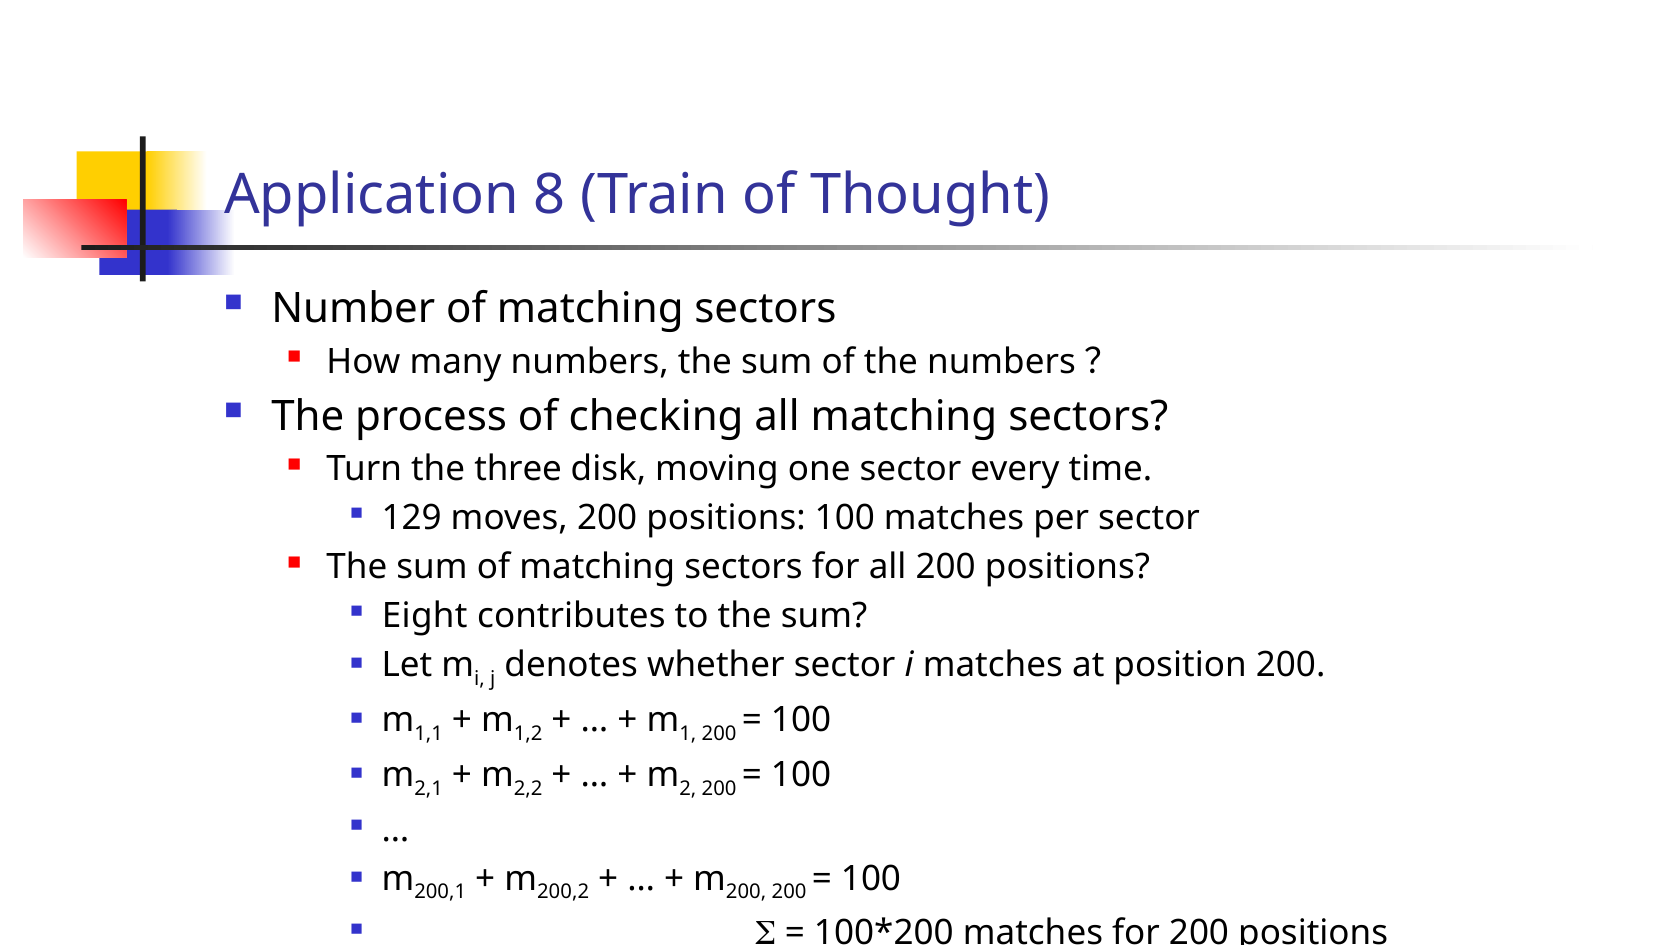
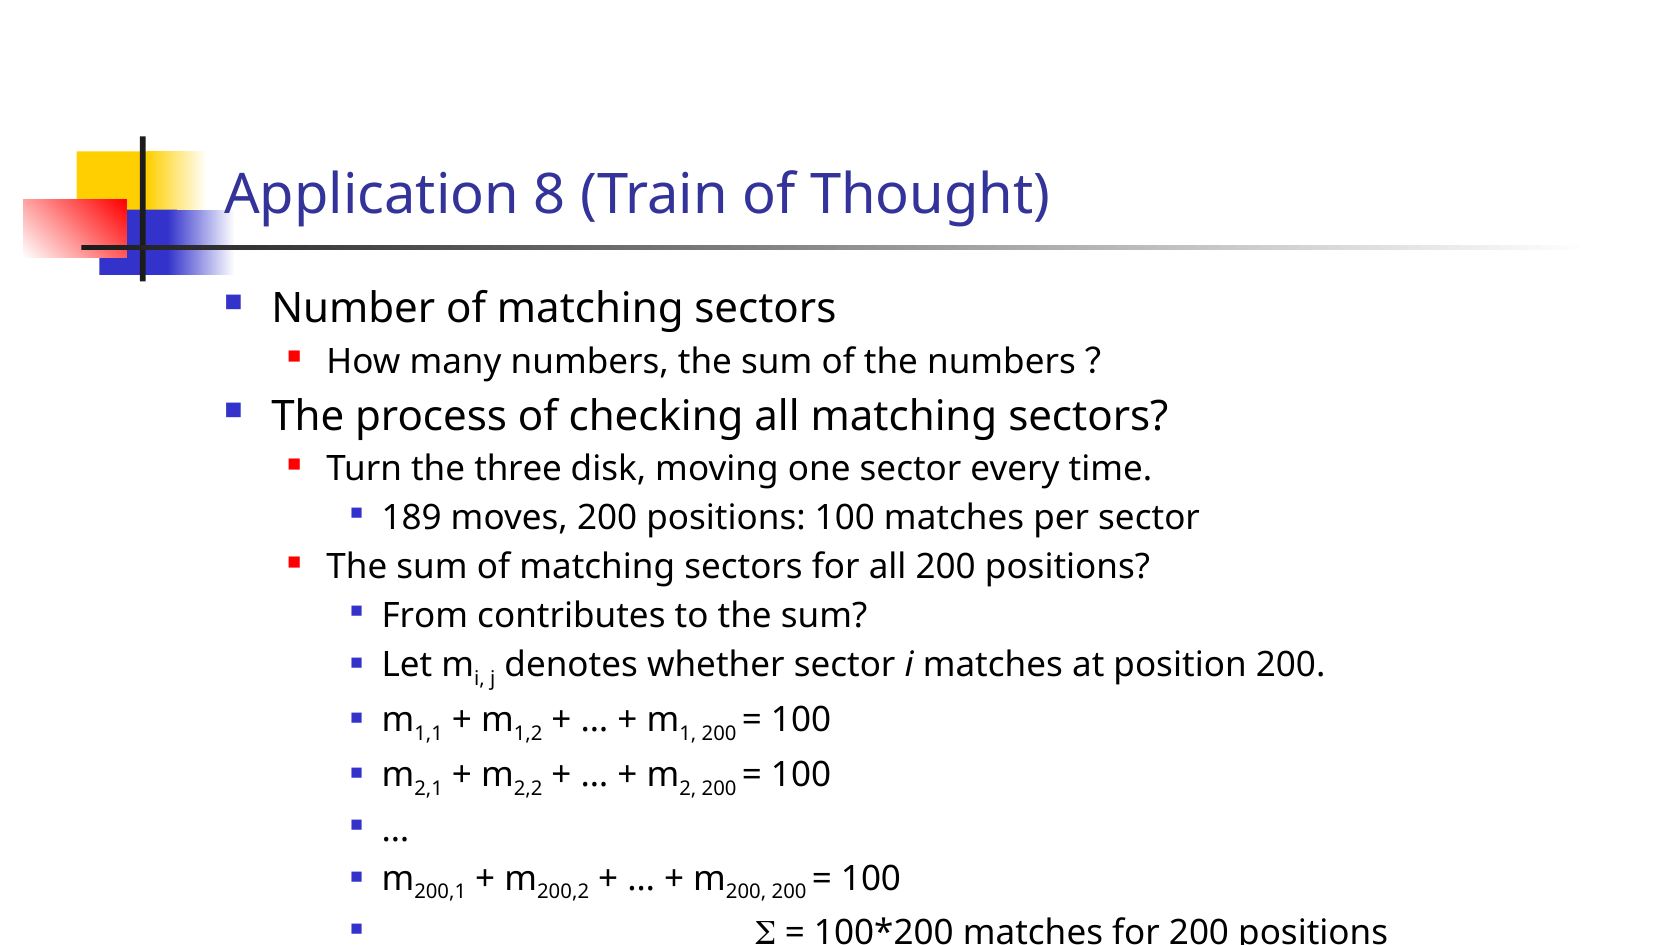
129: 129 -> 189
Eight: Eight -> From
